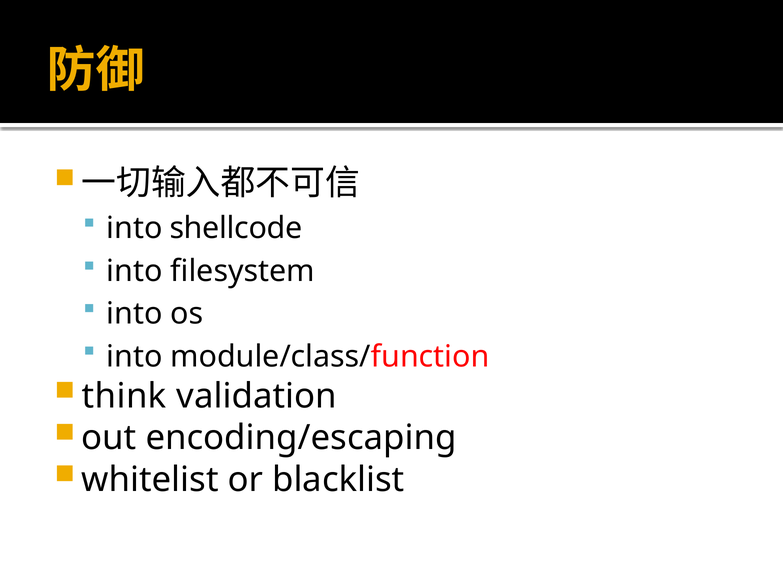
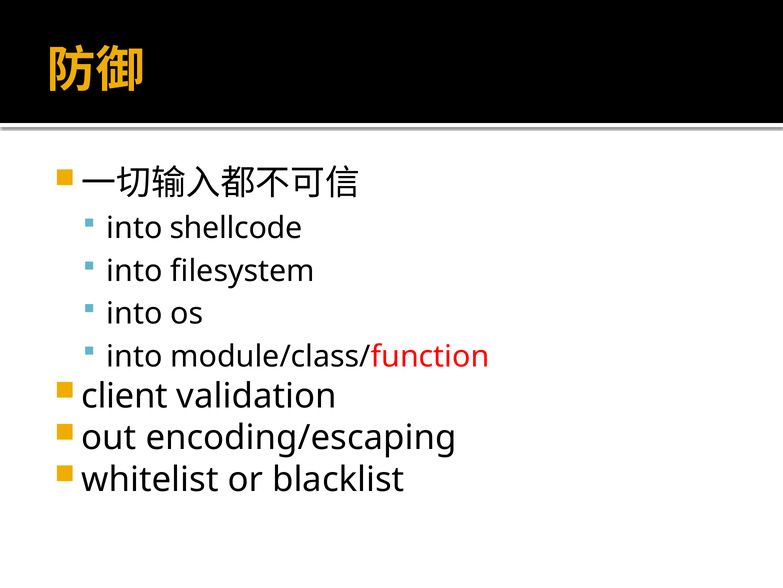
think: think -> client
